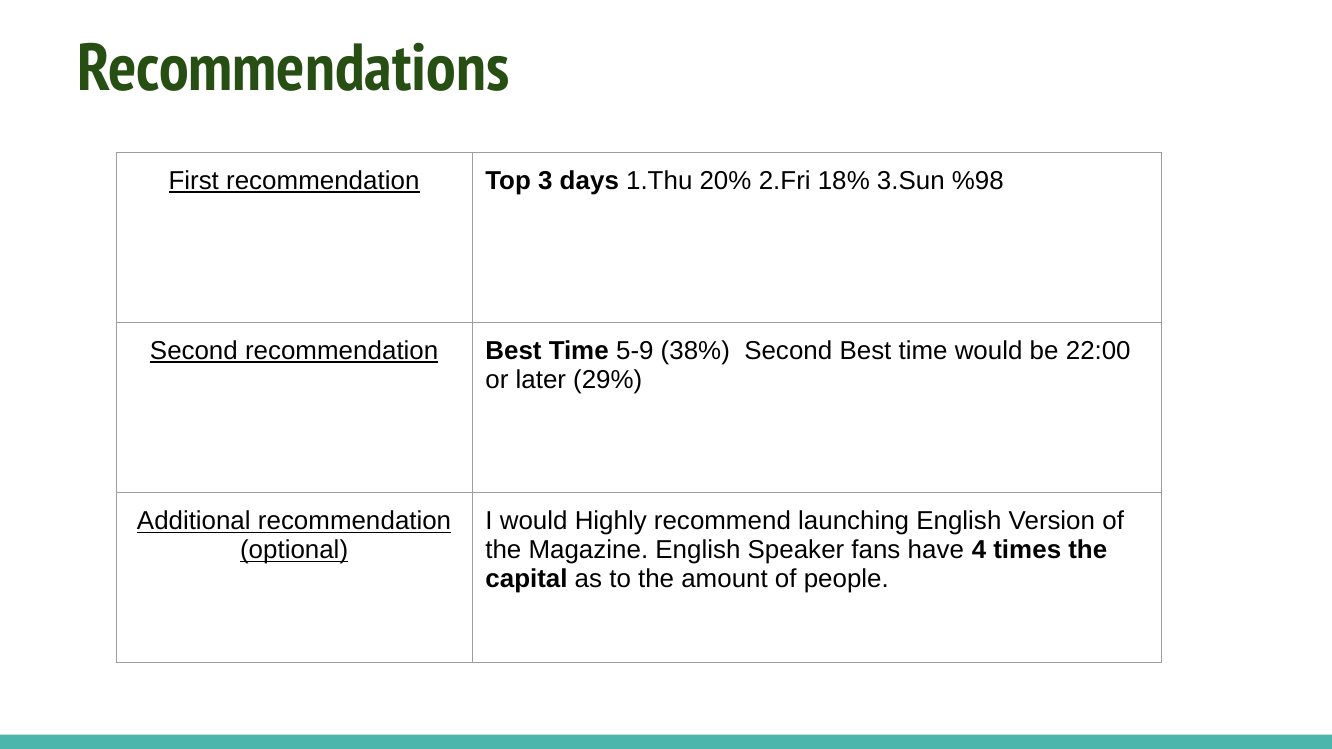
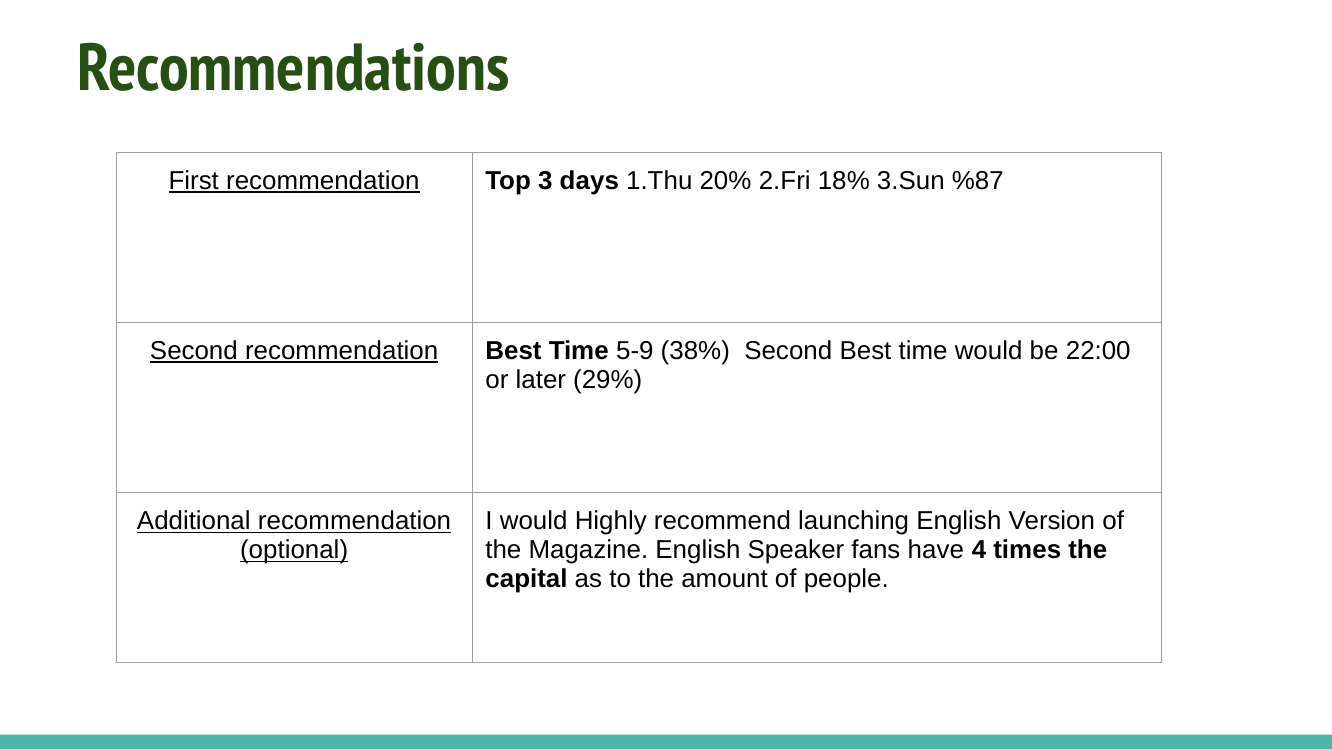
%98: %98 -> %87
